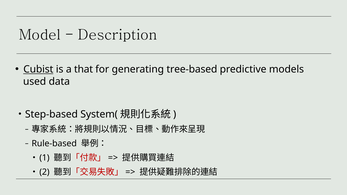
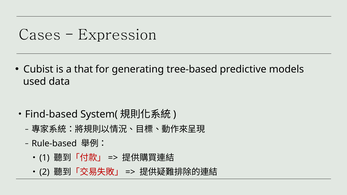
Model: Model -> Cases
Description: Description -> Expression
Cubist underline: present -> none
Step-based: Step-based -> Find-based
